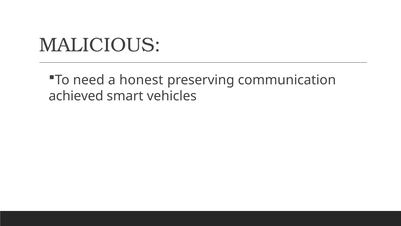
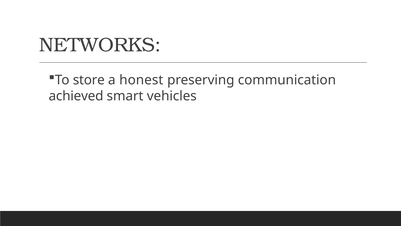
MALICIOUS: MALICIOUS -> NETWORKS
need: need -> store
